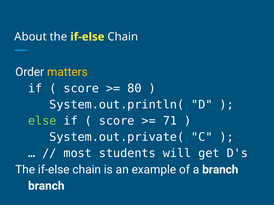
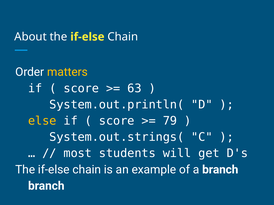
80: 80 -> 63
else colour: light green -> yellow
71: 71 -> 79
System.out.private(: System.out.private( -> System.out.strings(
